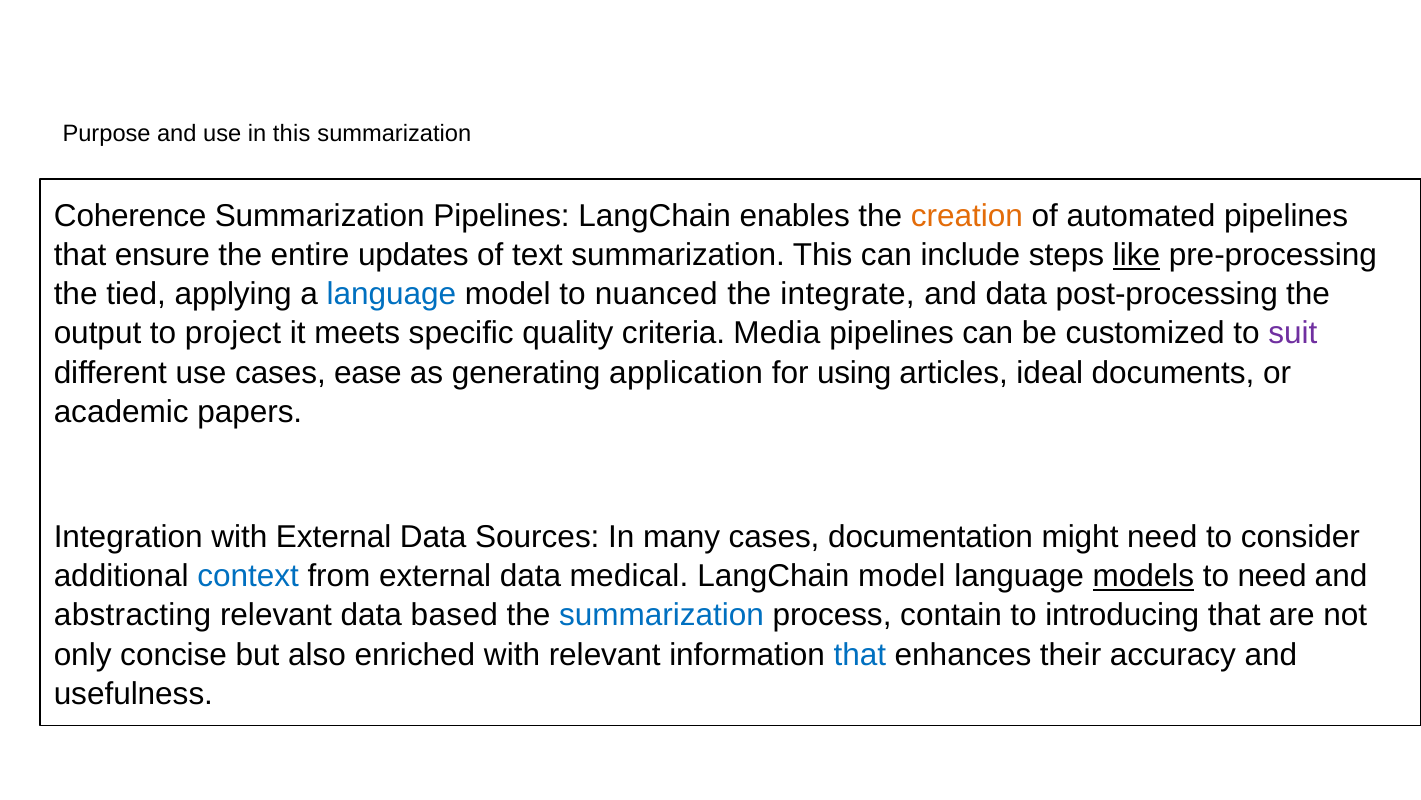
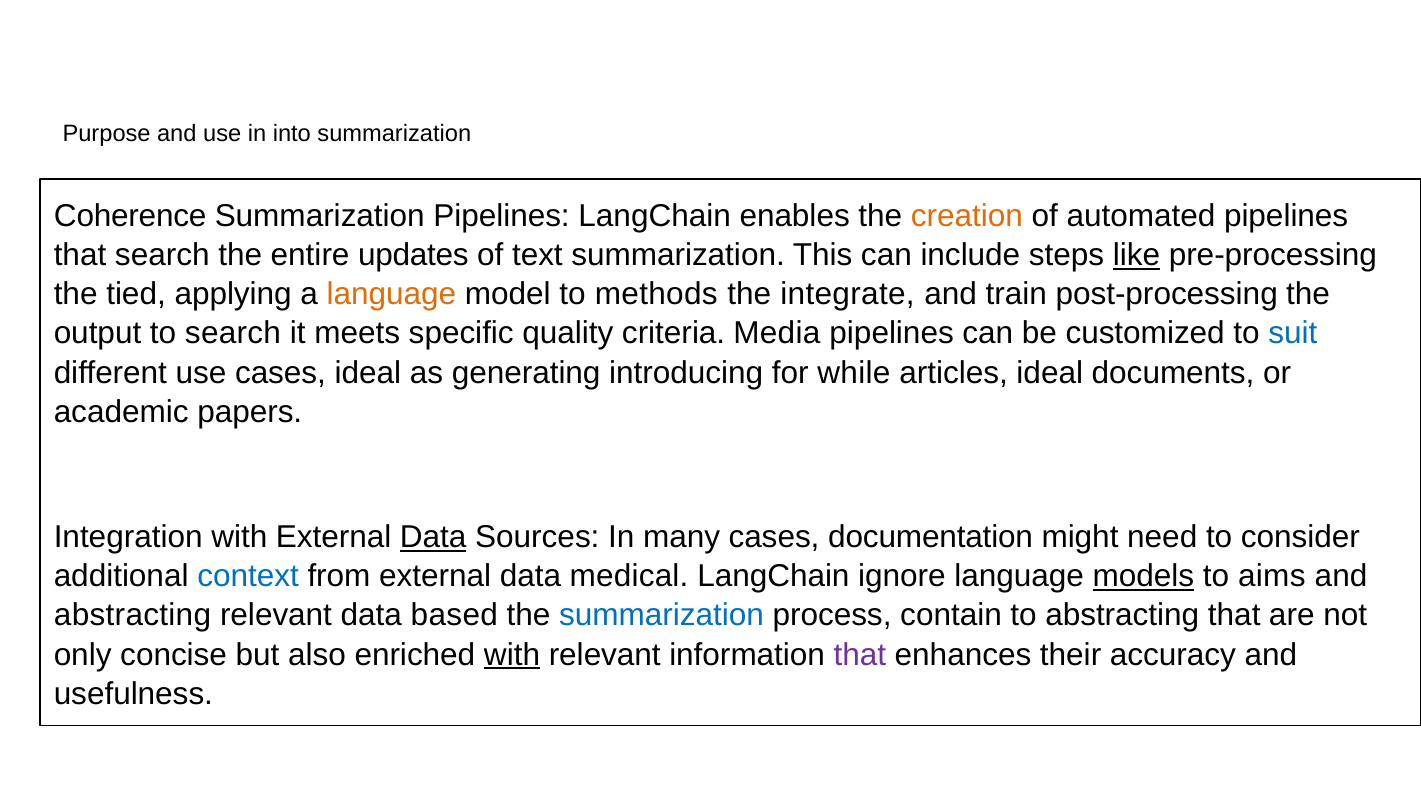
in this: this -> into
that ensure: ensure -> search
language at (391, 294) colour: blue -> orange
nuanced: nuanced -> methods
and data: data -> train
to project: project -> search
suit colour: purple -> blue
cases ease: ease -> ideal
application: application -> introducing
using: using -> while
Data at (433, 537) underline: none -> present
LangChain model: model -> ignore
to need: need -> aims
to introducing: introducing -> abstracting
with at (512, 654) underline: none -> present
that at (860, 654) colour: blue -> purple
